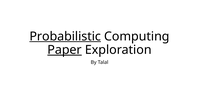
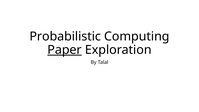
Probabilistic underline: present -> none
